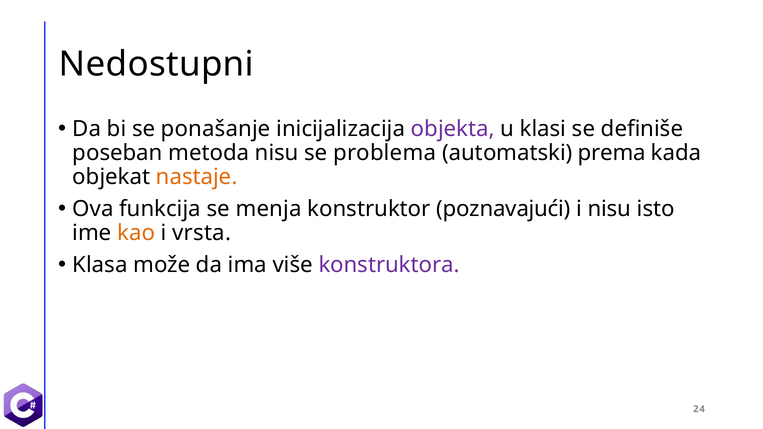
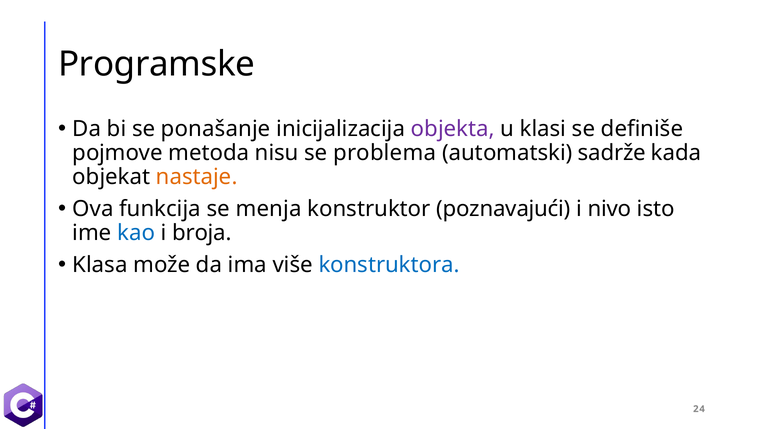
Nedostupni: Nedostupni -> Programske
poseban: poseban -> pojmove
prema: prema -> sadrže
i nisu: nisu -> nivo
kao colour: orange -> blue
vrsta: vrsta -> broja
konstruktora colour: purple -> blue
